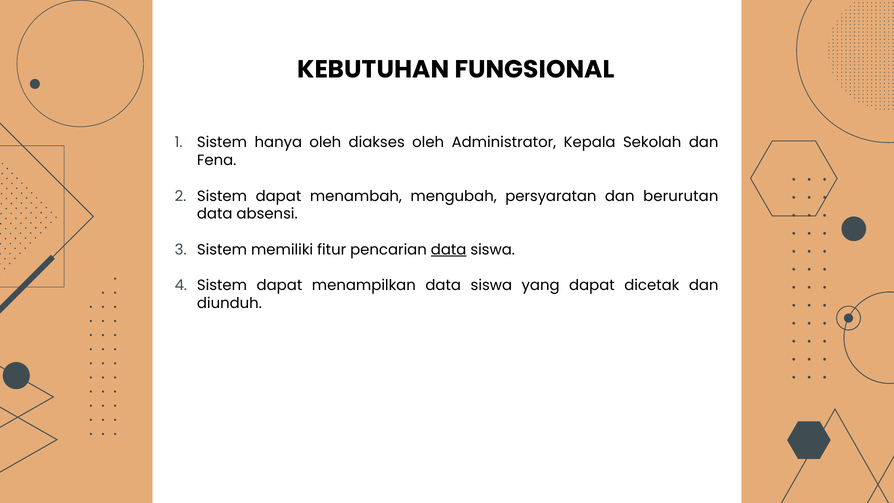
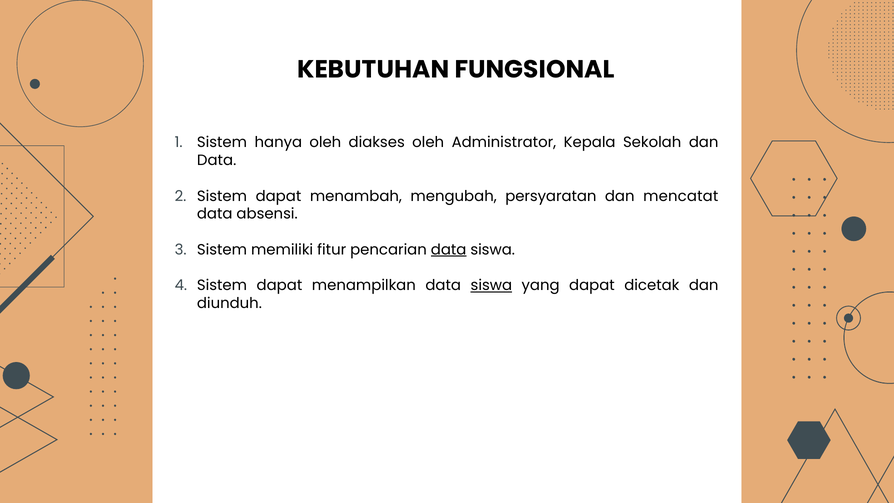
Fena at (217, 160): Fena -> Data
berurutan: berurutan -> mencatat
siswa at (491, 285) underline: none -> present
